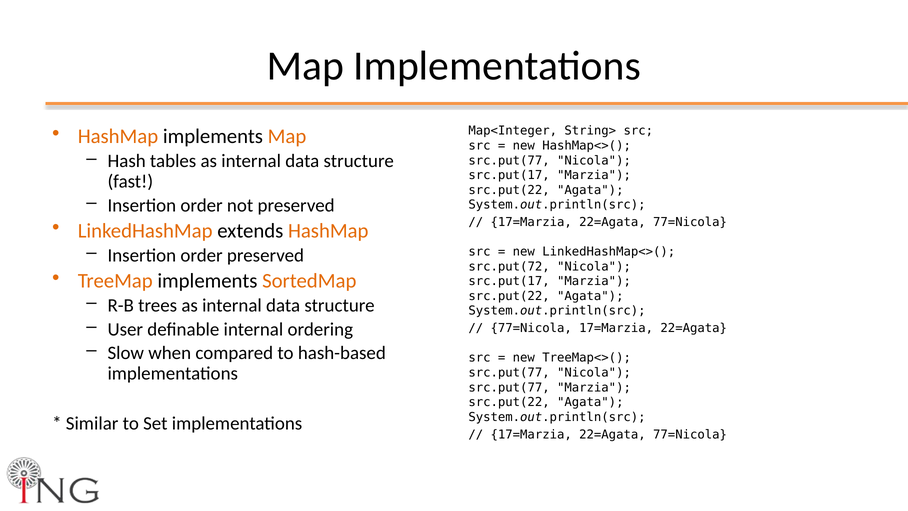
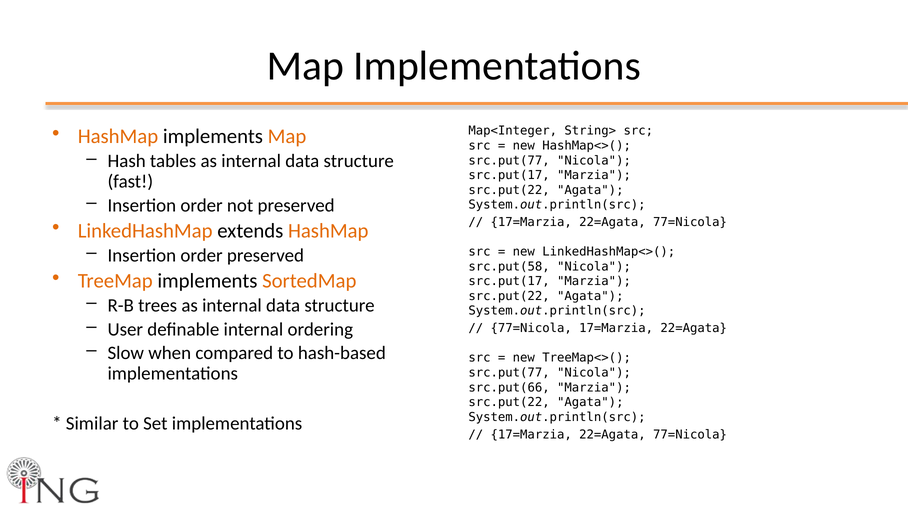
src.put(72: src.put(72 -> src.put(58
src.put(77 at (509, 387): src.put(77 -> src.put(66
